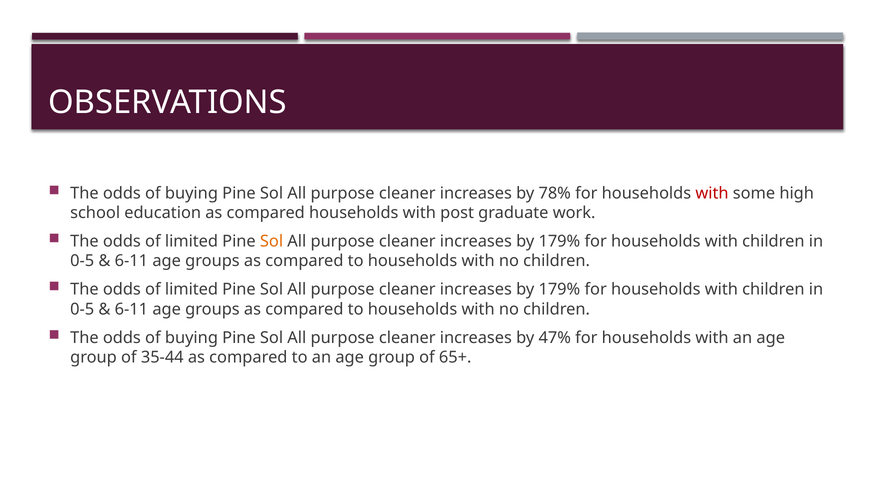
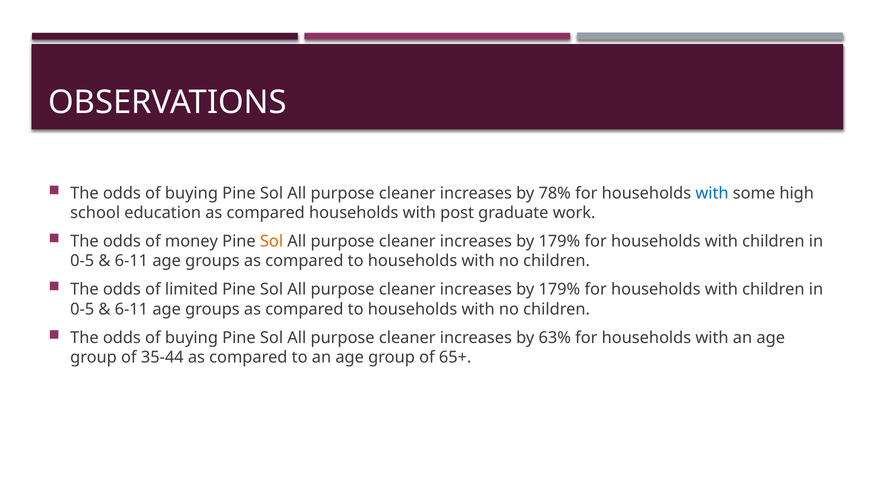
with at (712, 193) colour: red -> blue
limited at (191, 241): limited -> money
47%: 47% -> 63%
